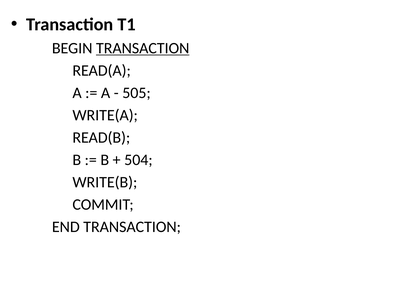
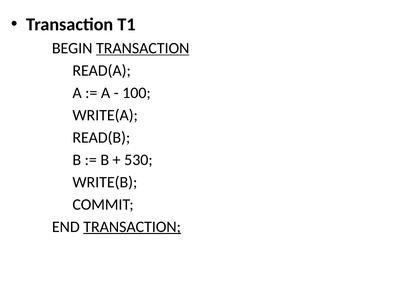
505: 505 -> 100
504: 504 -> 530
TRANSACTION at (132, 226) underline: none -> present
